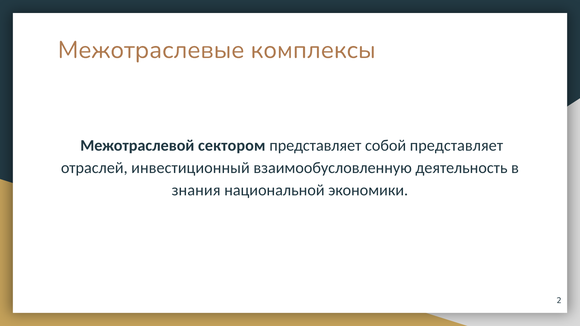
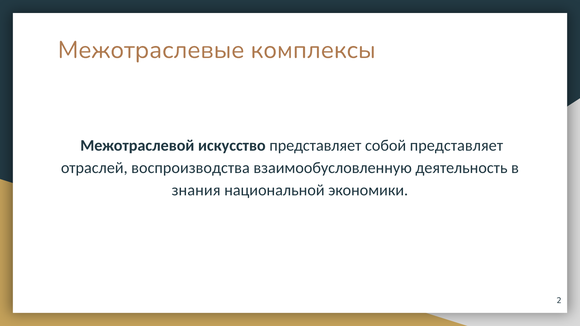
сектором: сектором -> искусство
инвестиционный: инвестиционный -> воспроизводства
